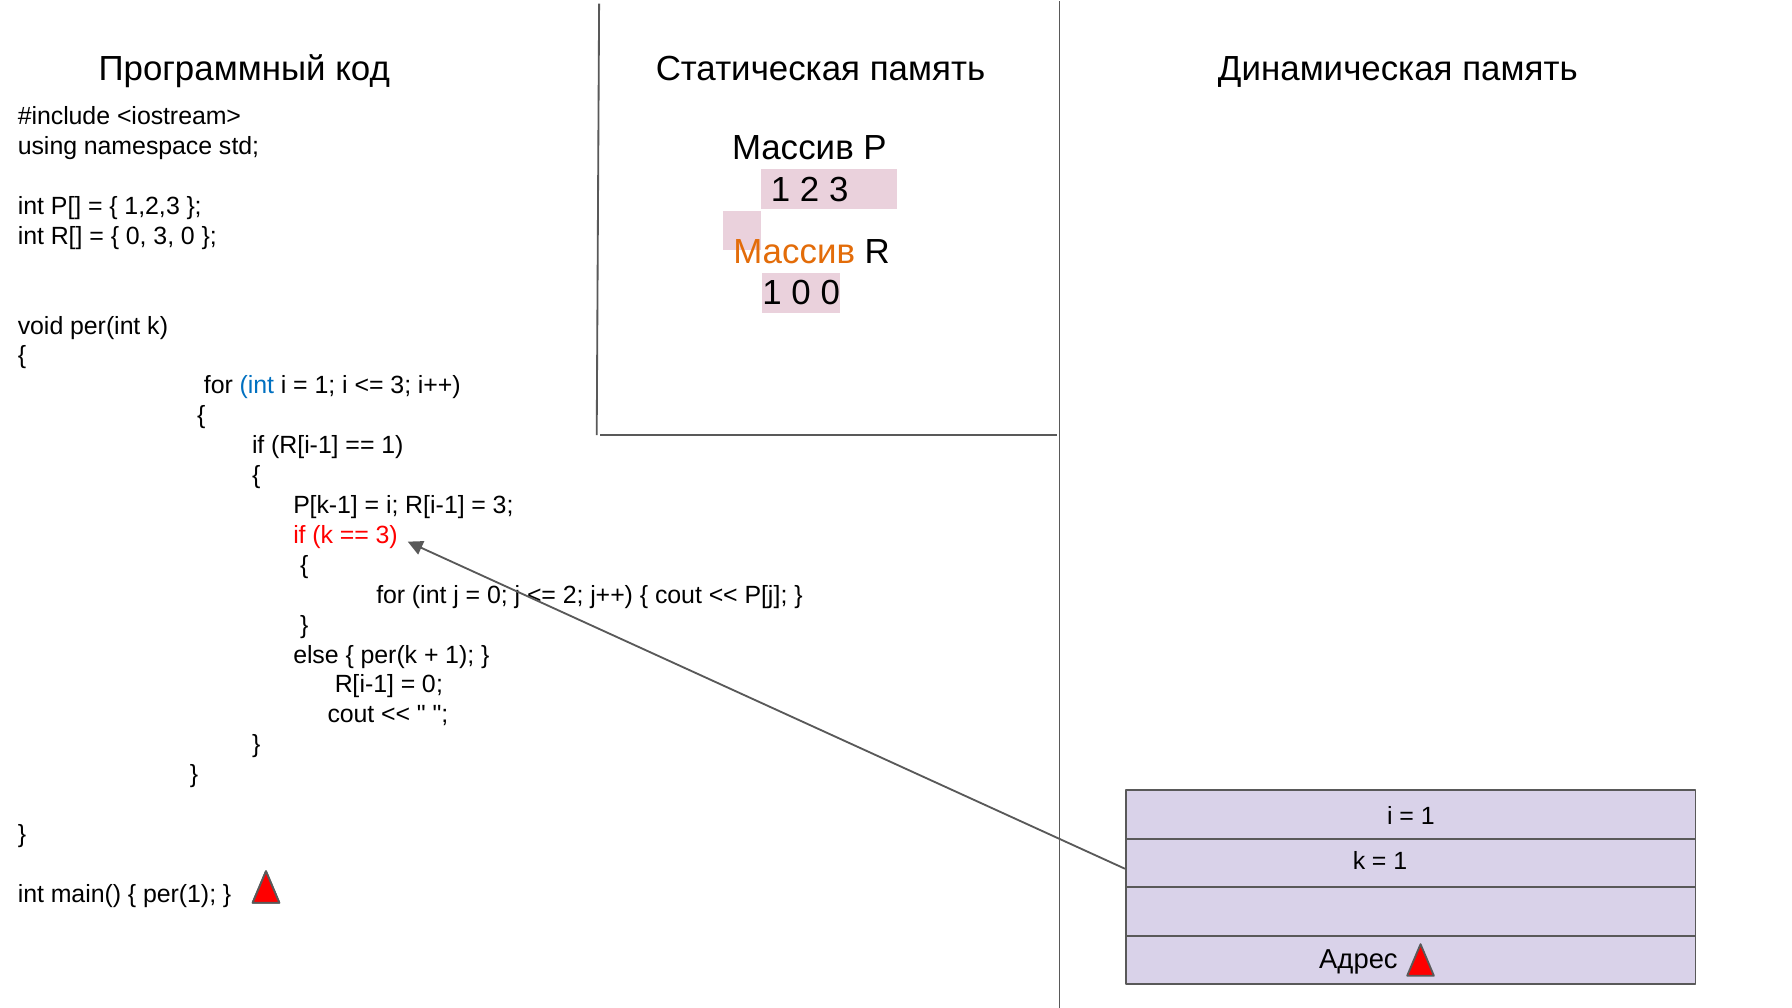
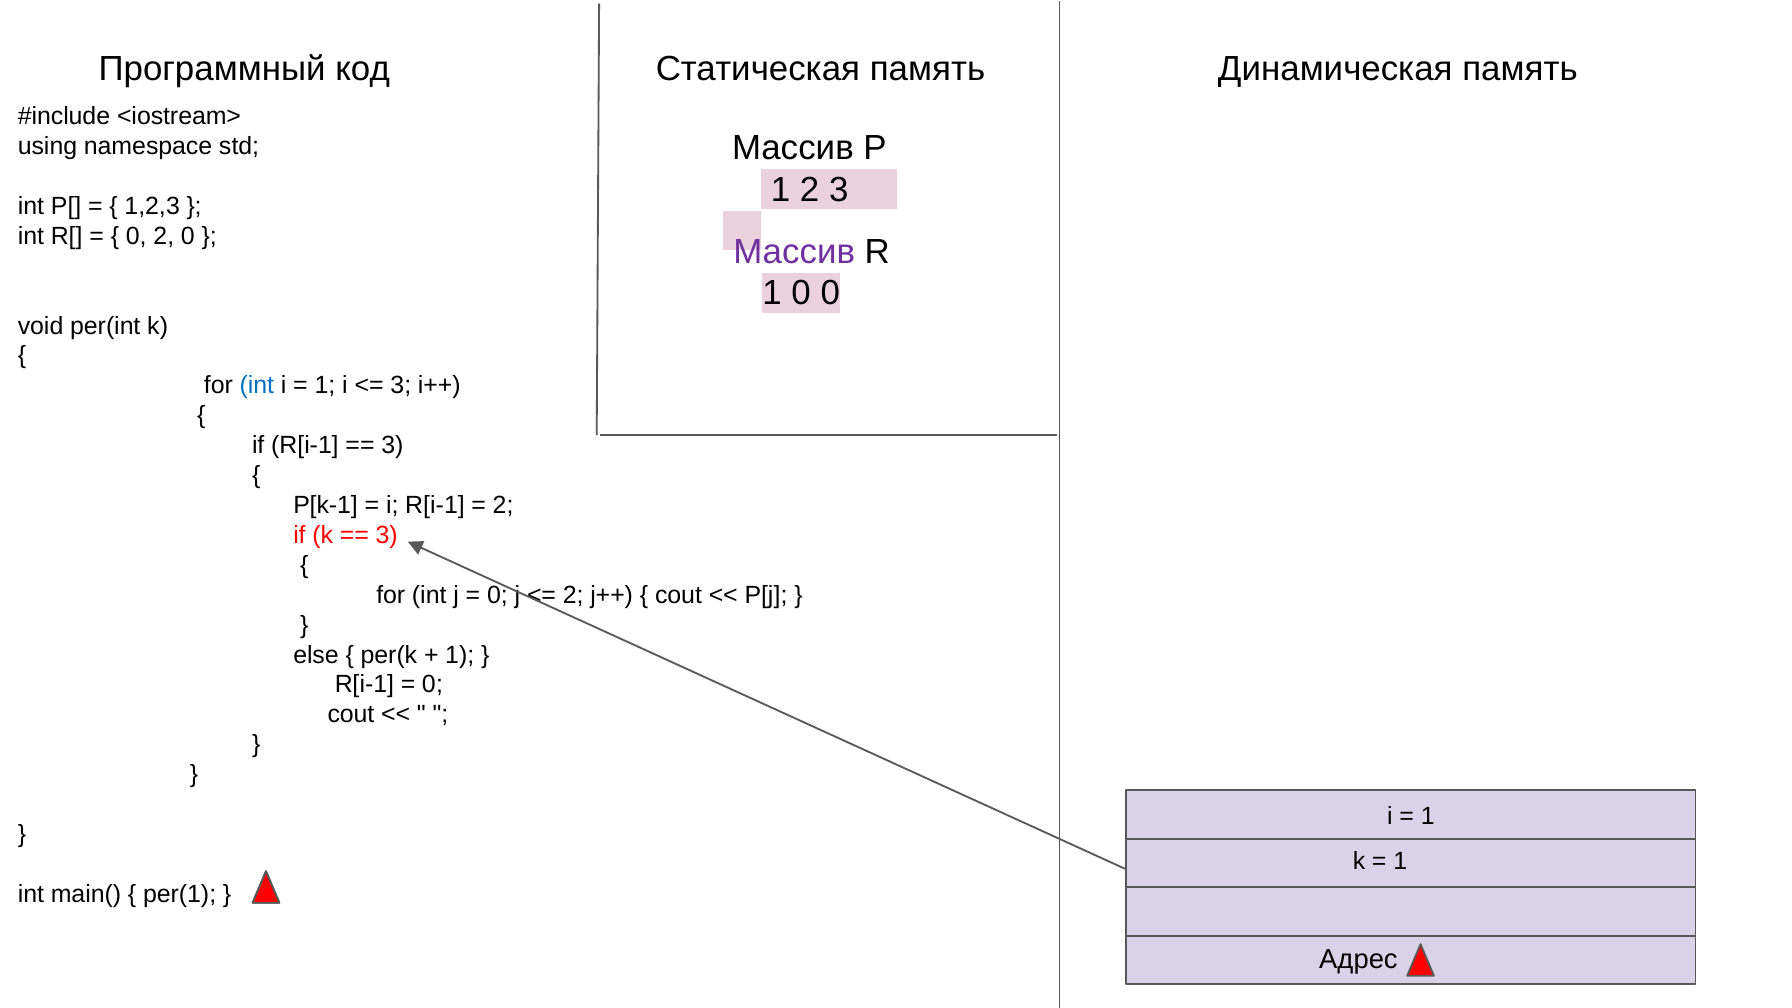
0 3: 3 -> 2
Массив at (794, 252) colour: orange -> purple
1 at (392, 445): 1 -> 3
3 at (503, 505): 3 -> 2
